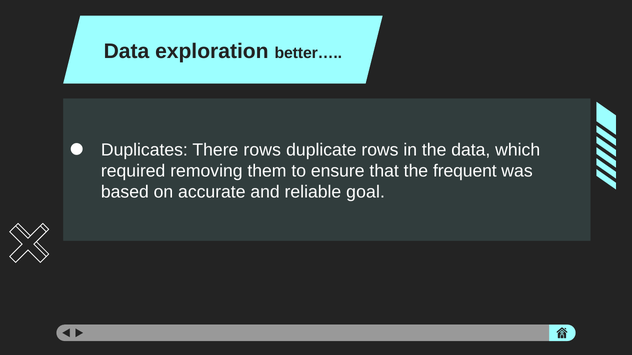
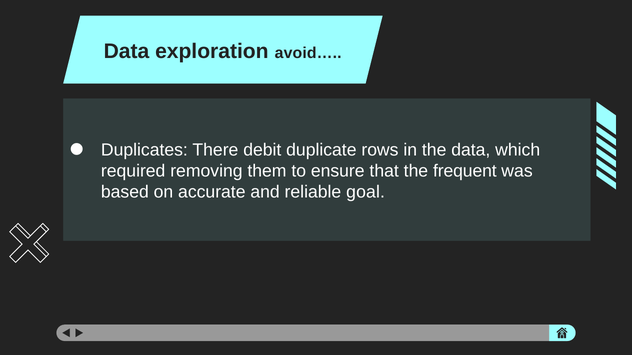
better…: better… -> avoid…
There rows: rows -> debit
